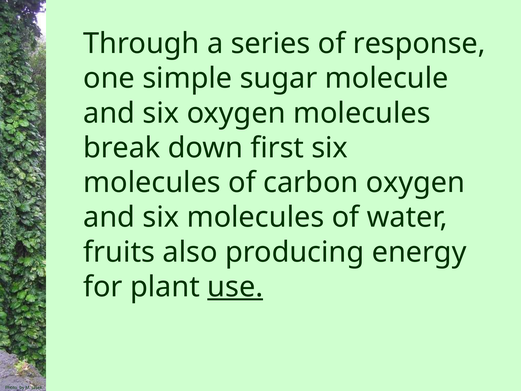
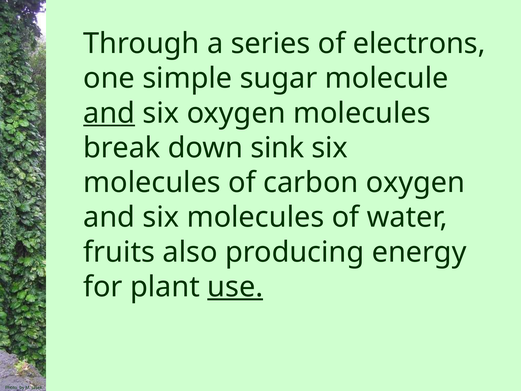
response: response -> electrons
and at (109, 113) underline: none -> present
first: first -> sink
